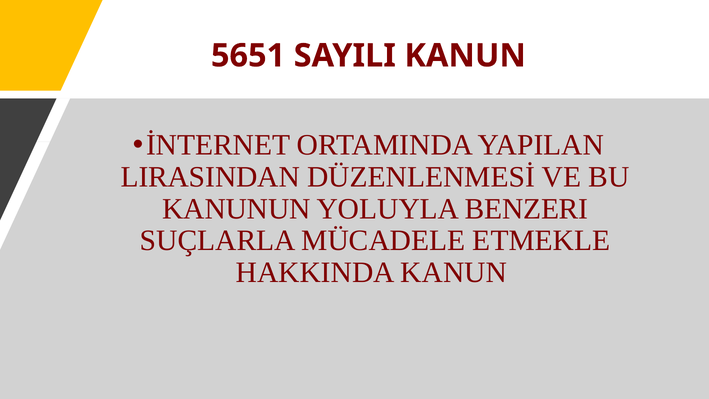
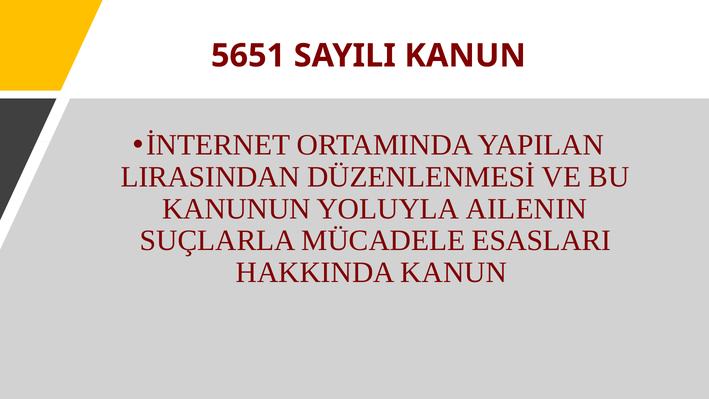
BENZERI: BENZERI -> AILENIN
ETMEKLE: ETMEKLE -> ESASLARI
